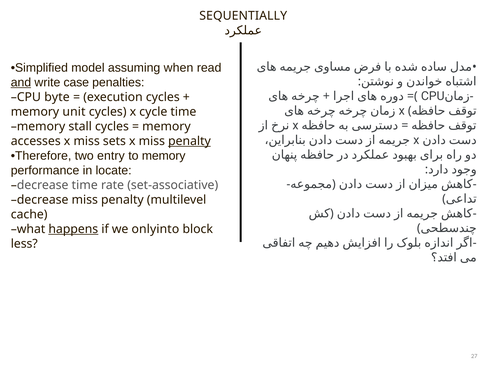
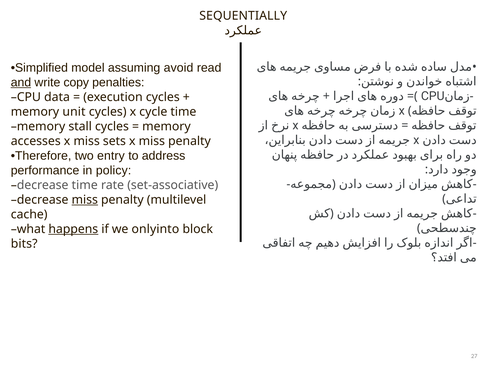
when: when -> avoid
case: case -> copy
byte: byte -> data
penalty at (189, 141) underline: present -> none
to memory: memory -> address
locate: locate -> policy
miss at (85, 200) underline: none -> present
less: less -> bits
